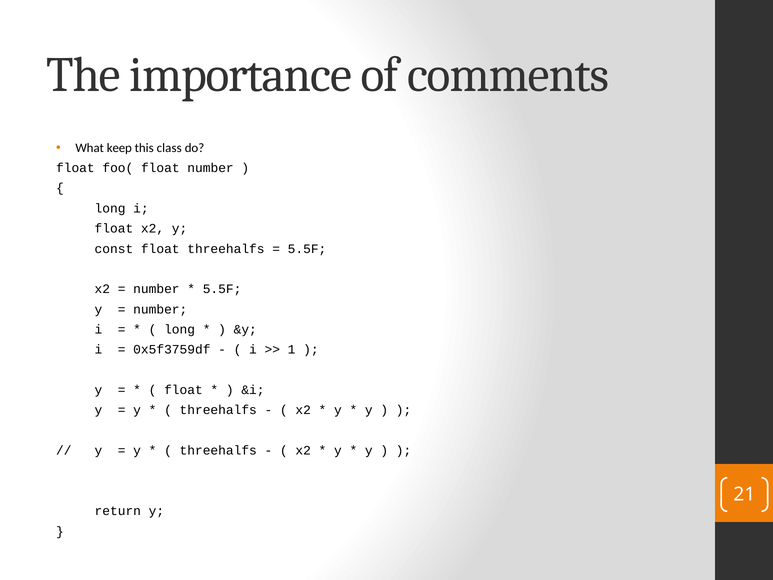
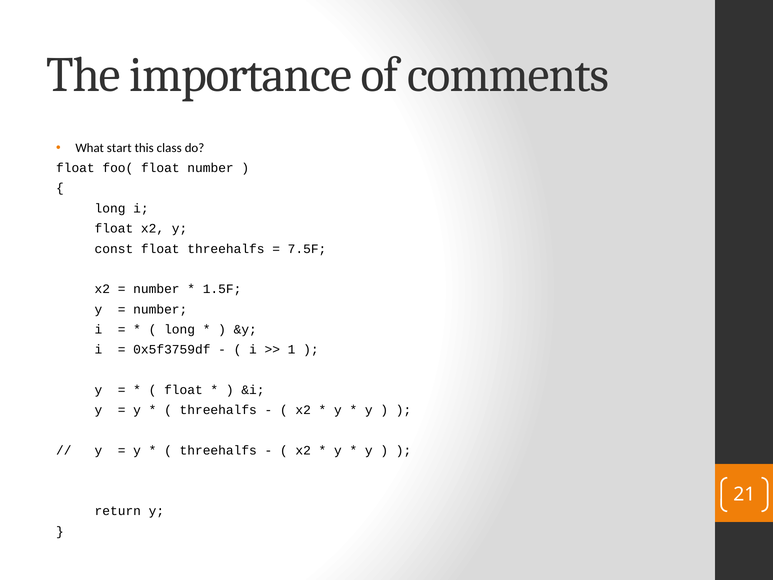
keep: keep -> start
5.5F at (307, 249): 5.5F -> 7.5F
5.5F at (222, 289): 5.5F -> 1.5F
